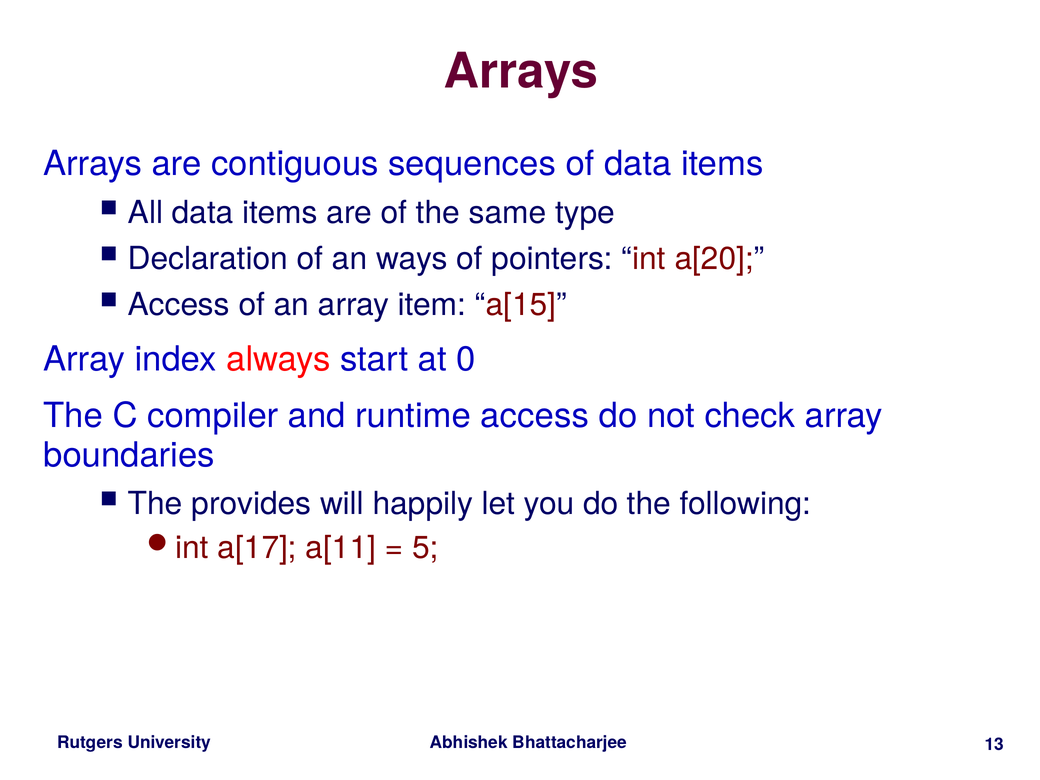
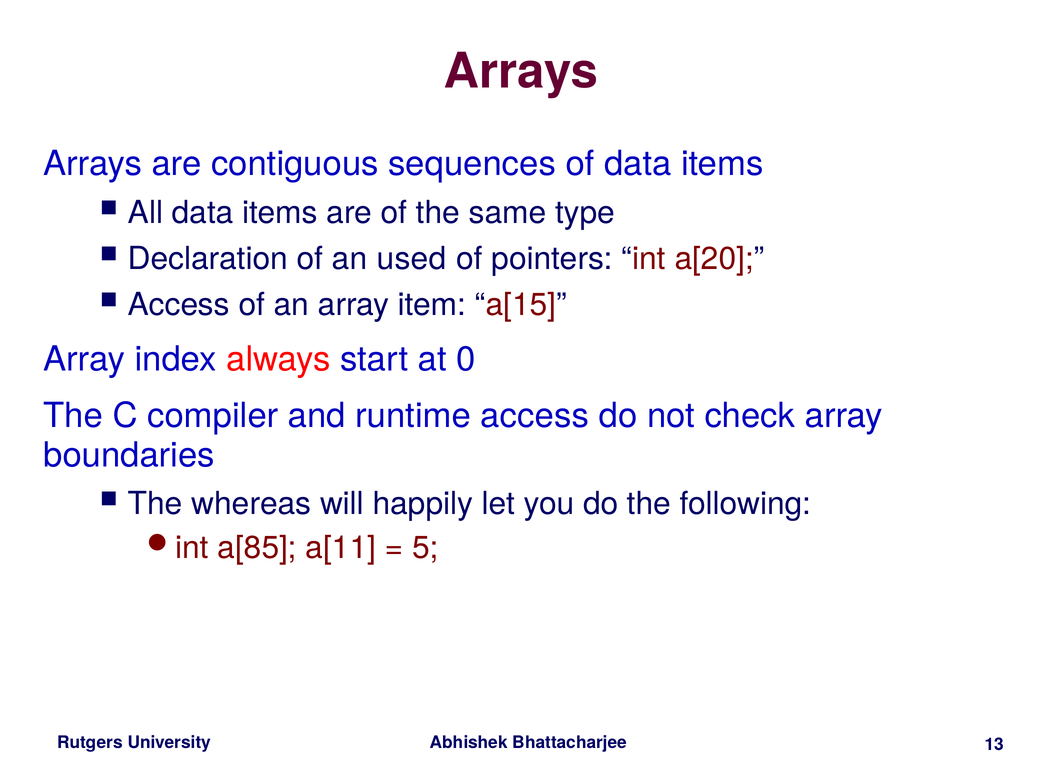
ways: ways -> used
provides: provides -> whereas
a[17: a[17 -> a[85
